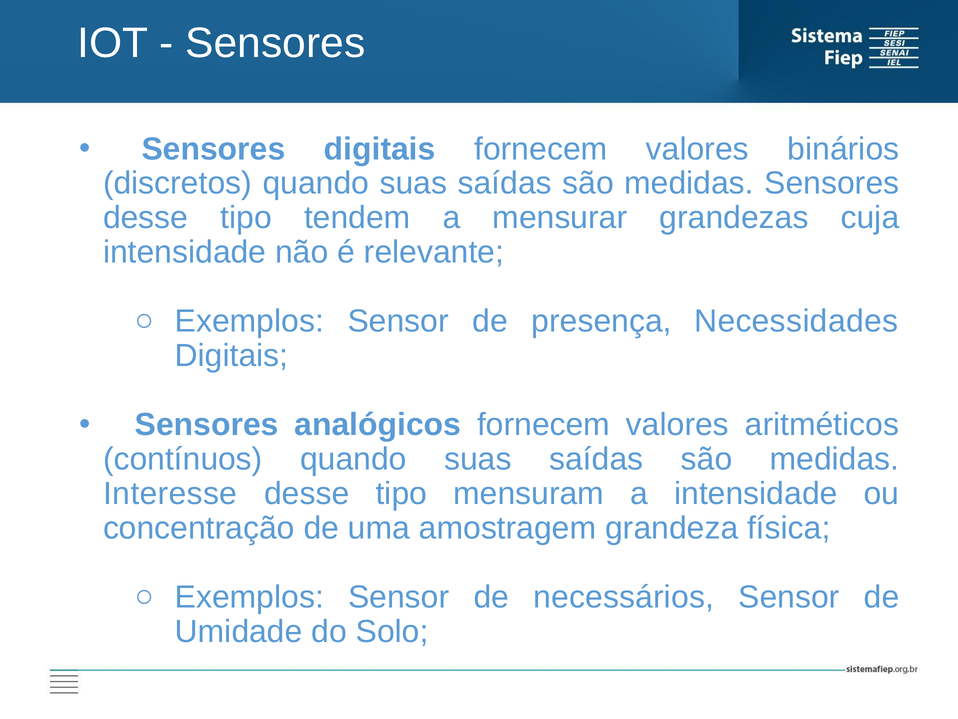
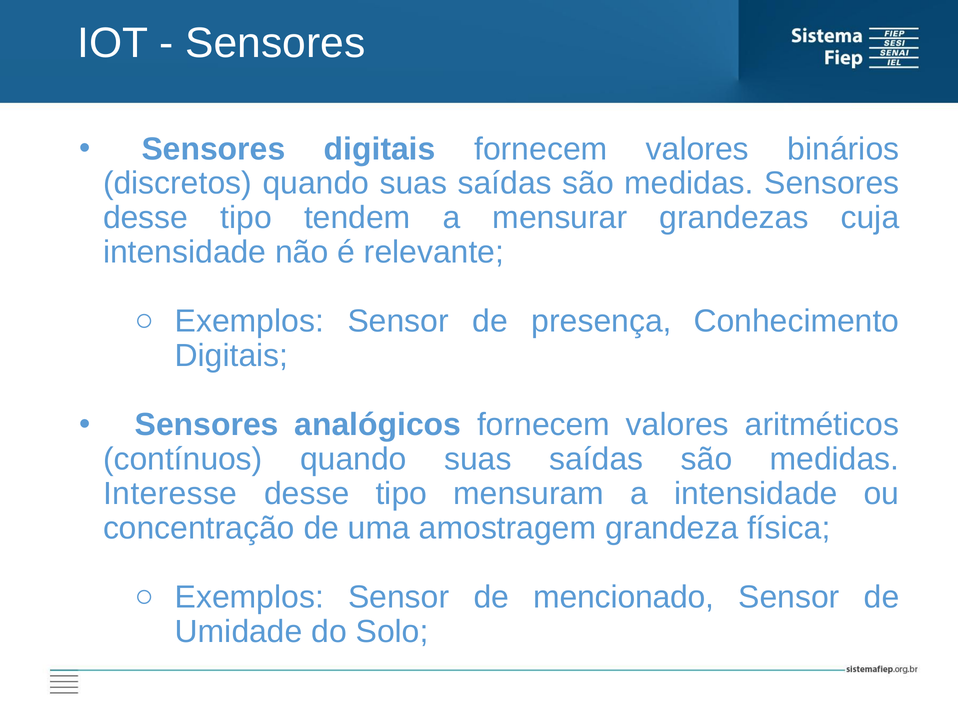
Necessidades: Necessidades -> Conhecimento
necessários: necessários -> mencionado
